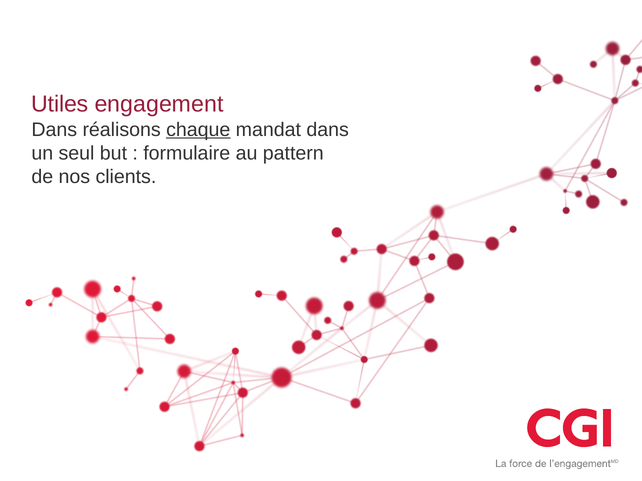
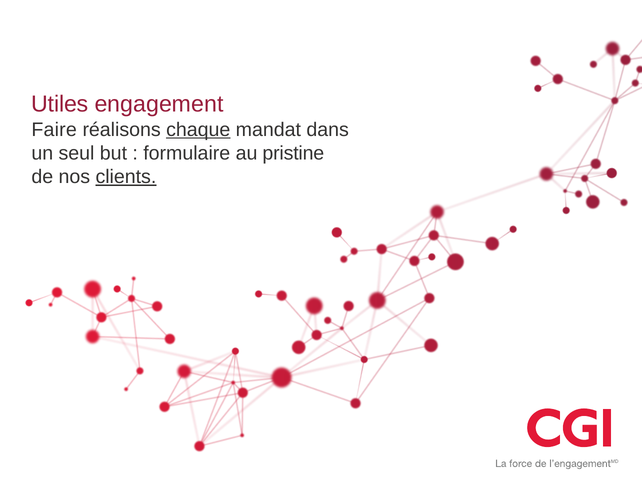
Dans at (54, 130): Dans -> Faire
pattern: pattern -> pristine
clients underline: none -> present
